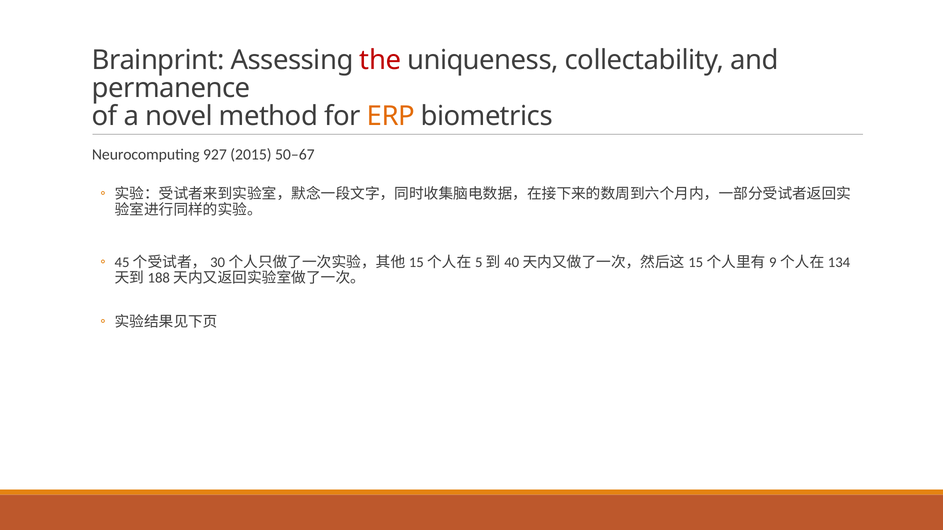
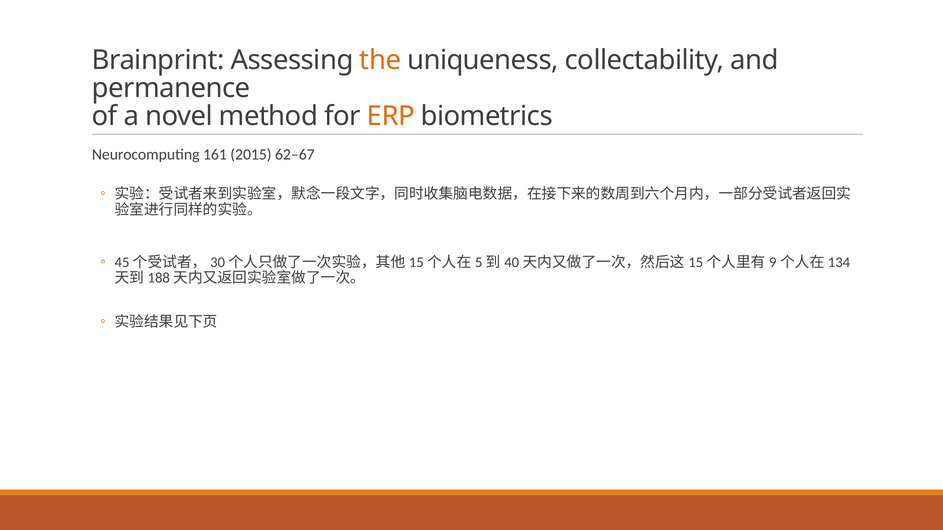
the colour: red -> orange
927: 927 -> 161
50–67: 50–67 -> 62–67
